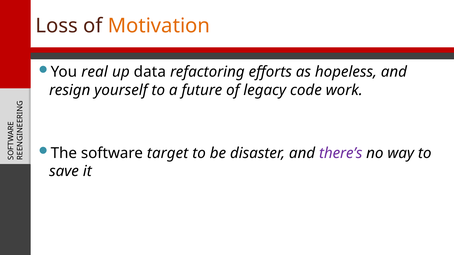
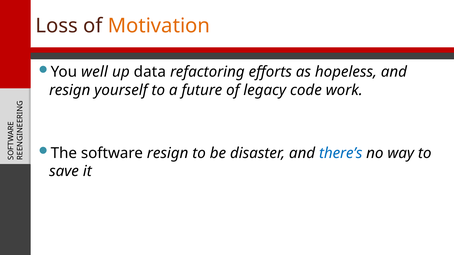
real: real -> well
software target: target -> resign
there’s colour: purple -> blue
